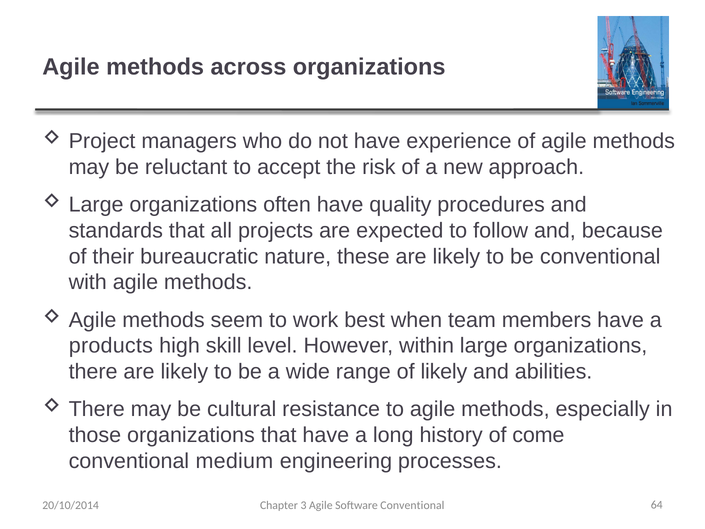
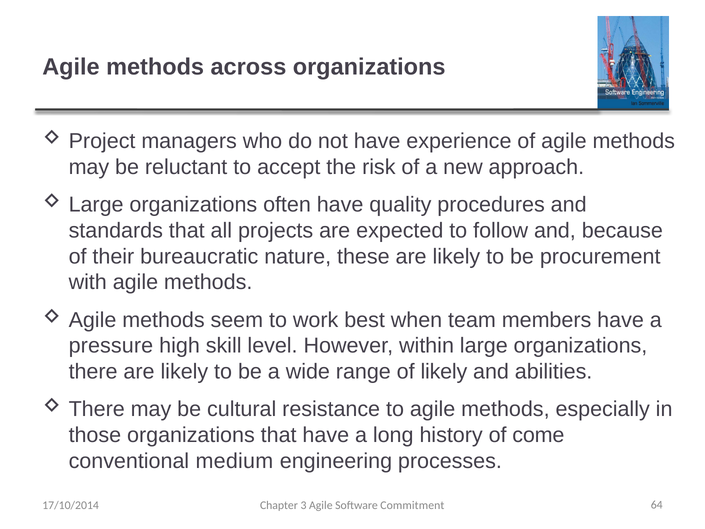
be conventional: conventional -> procurement
products: products -> pressure
20/10/2014: 20/10/2014 -> 17/10/2014
Software Conventional: Conventional -> Commitment
